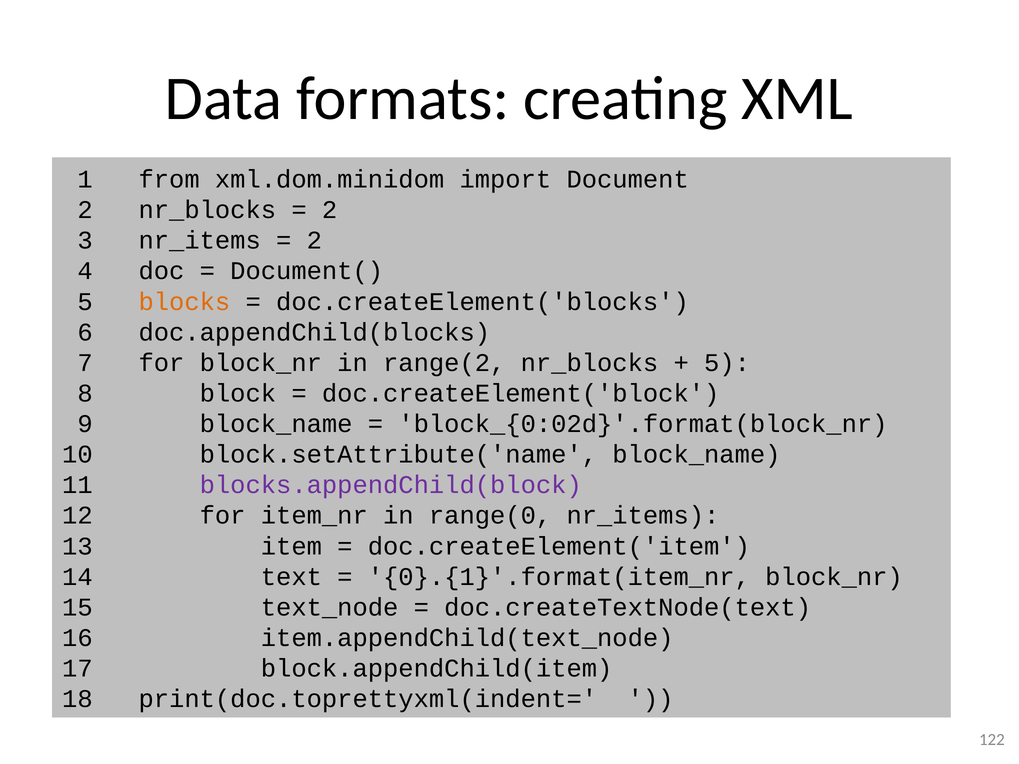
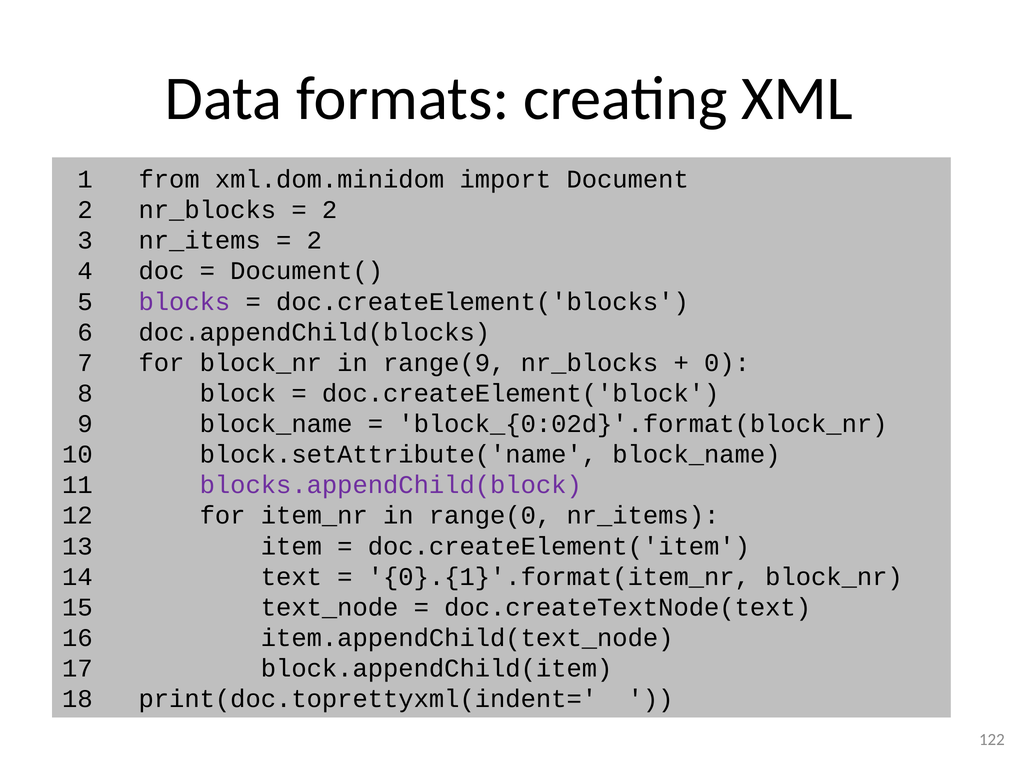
blocks colour: orange -> purple
range(2: range(2 -> range(9
5 at (727, 363): 5 -> 0
